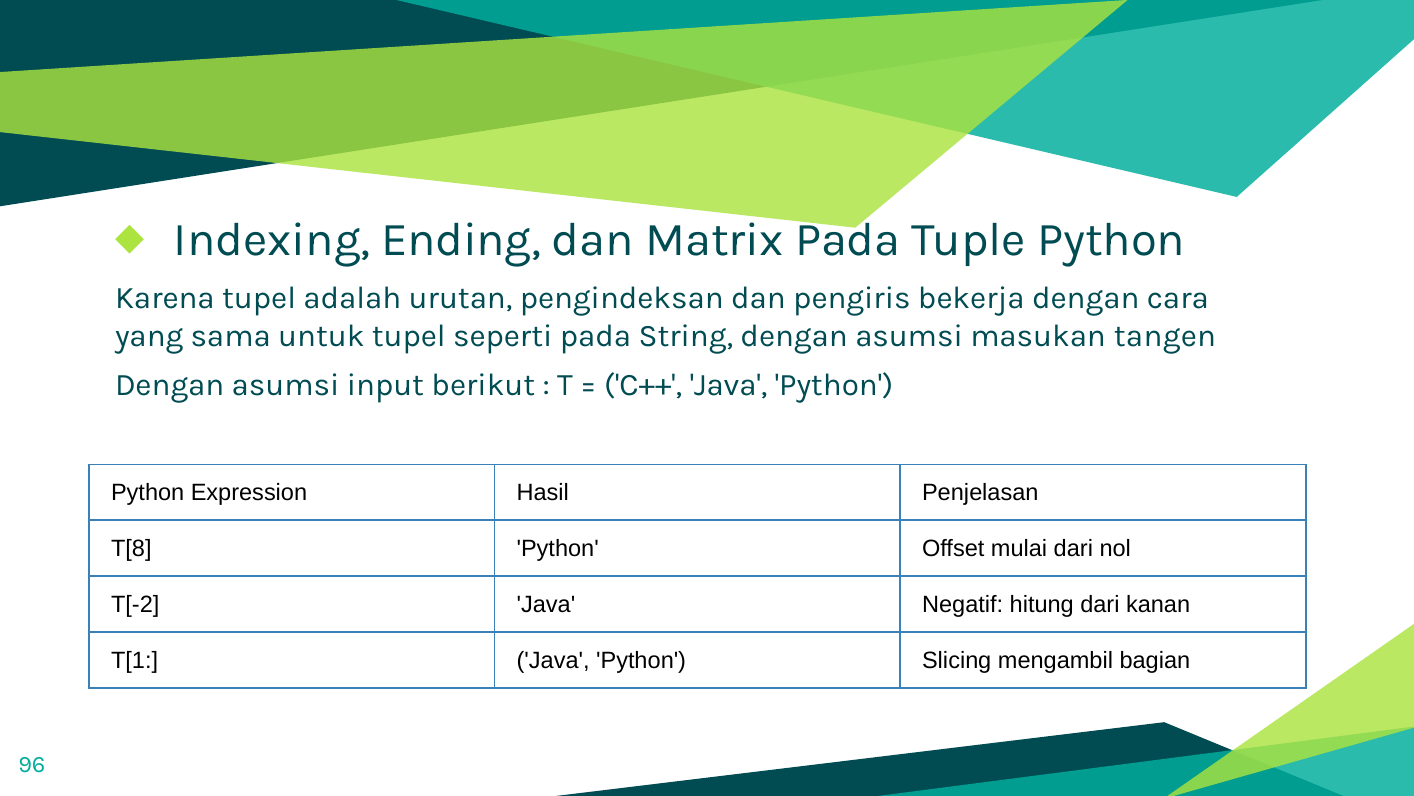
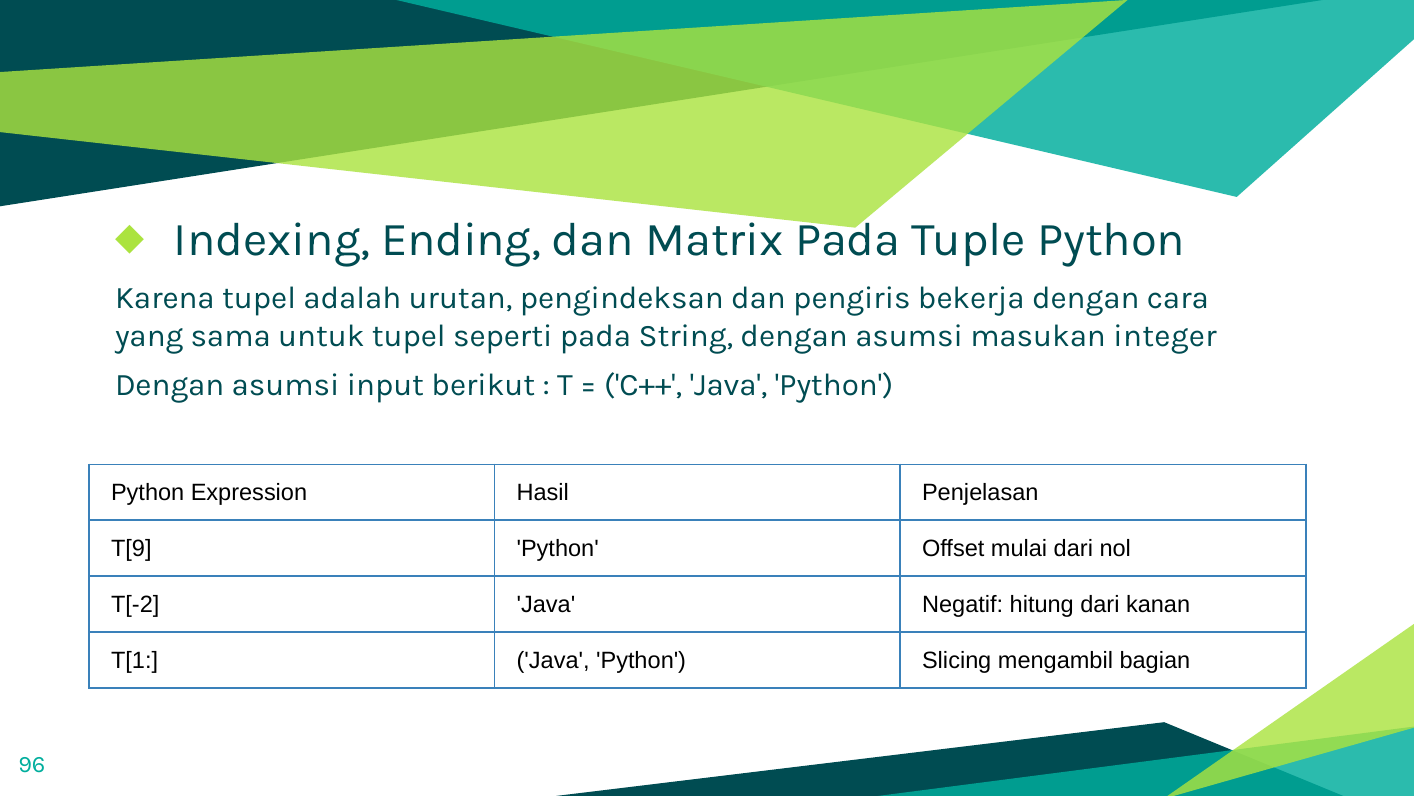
tangen: tangen -> integer
T[8: T[8 -> T[9
